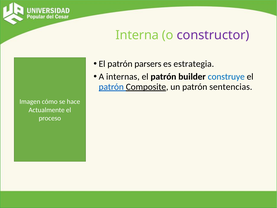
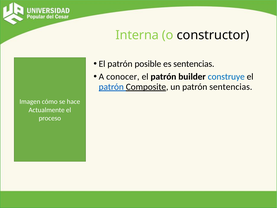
constructor colour: purple -> black
parsers: parsers -> posible
es estrategia: estrategia -> sentencias
internas: internas -> conocer
